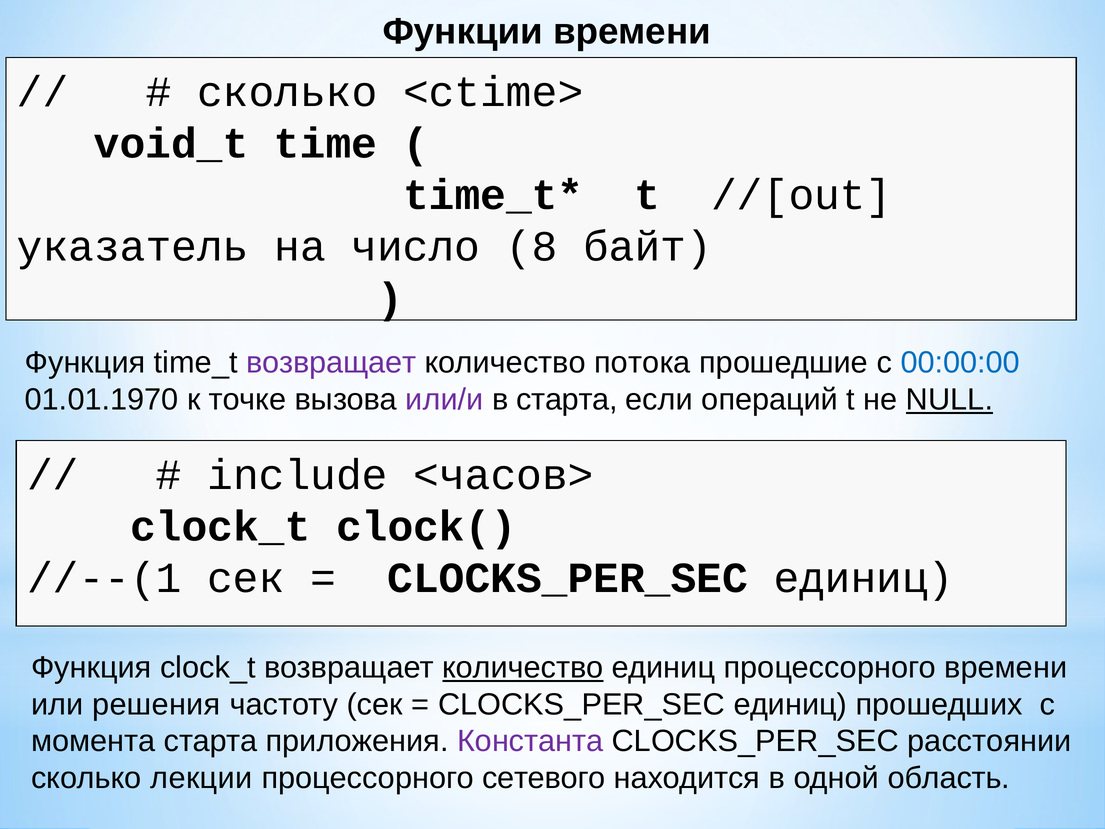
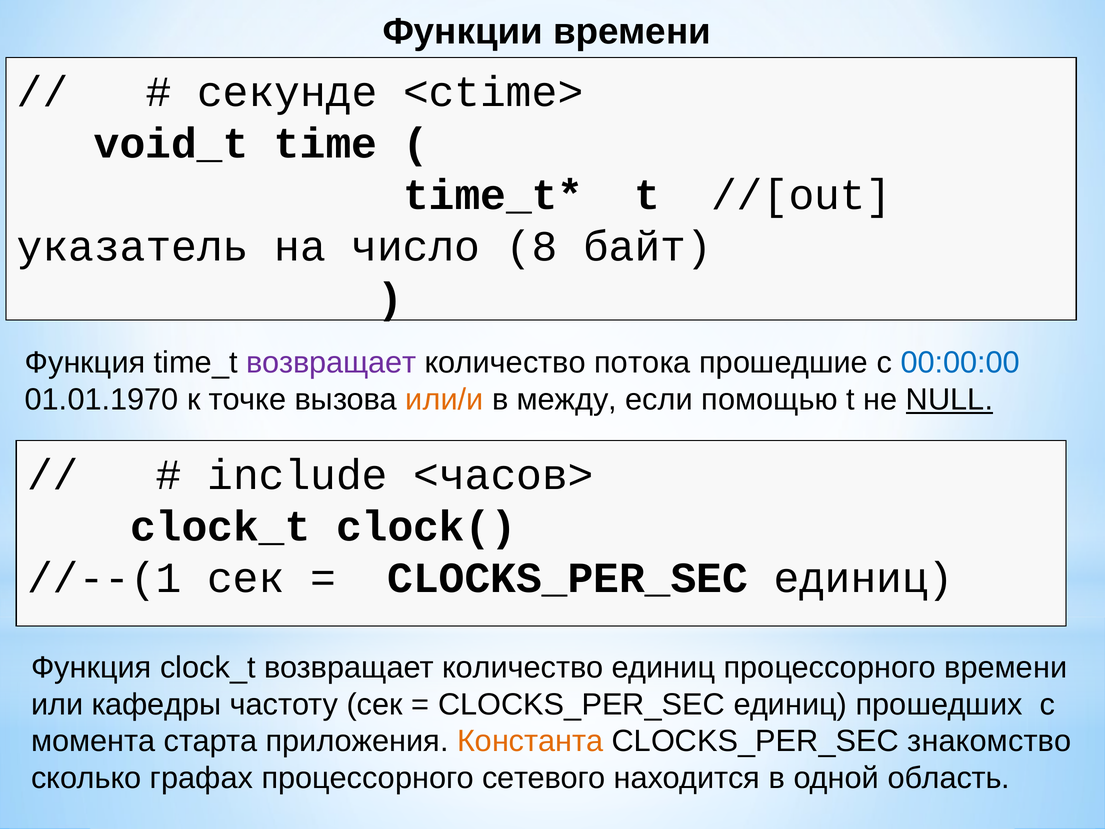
сколько at (287, 92): сколько -> секунде
или/и colour: purple -> orange
в старта: старта -> между
операций: операций -> помощью
количество at (523, 667) underline: present -> none
решения: решения -> кафедры
Константа colour: purple -> orange
расстоянии: расстоянии -> знакомство
лекции: лекции -> графах
